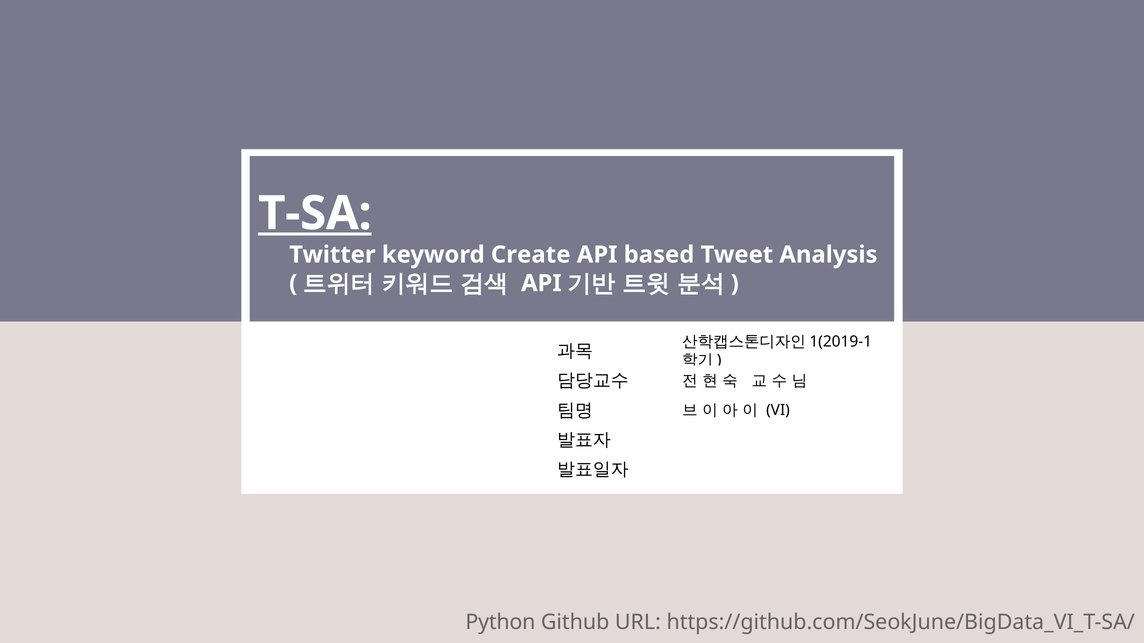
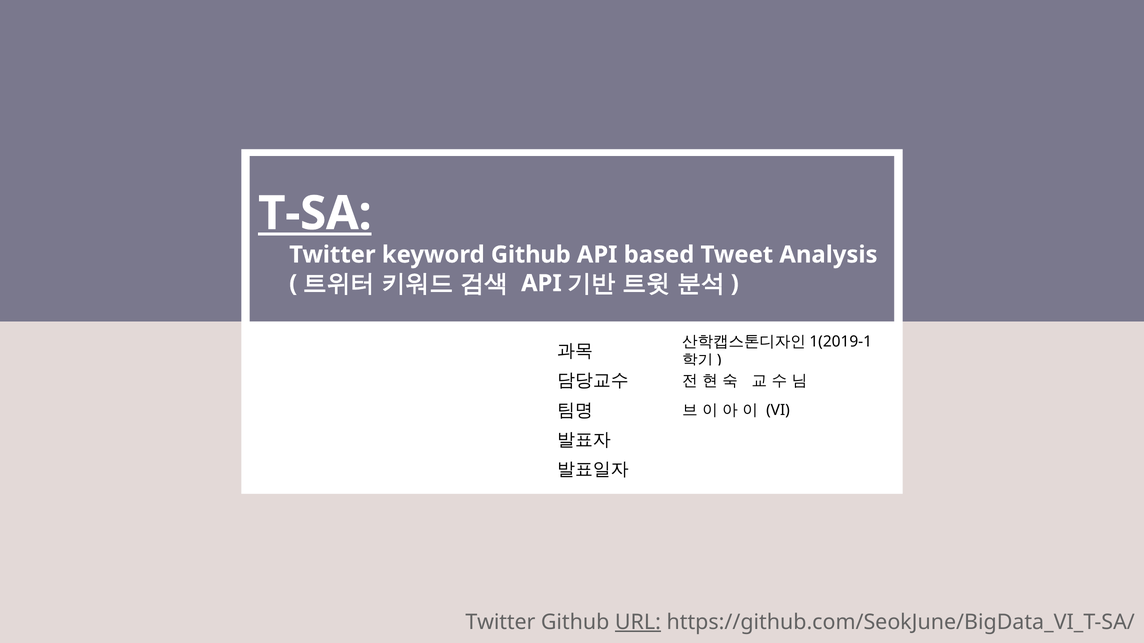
keyword Create: Create -> Github
Python at (500, 623): Python -> Twitter
URL underline: none -> present
